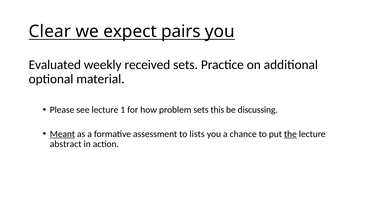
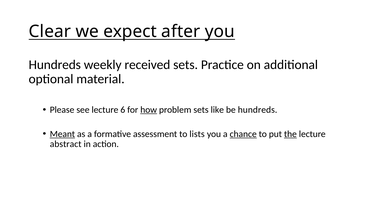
pairs: pairs -> after
Evaluated at (55, 65): Evaluated -> Hundreds
1: 1 -> 6
how underline: none -> present
this: this -> like
be discussing: discussing -> hundreds
chance underline: none -> present
